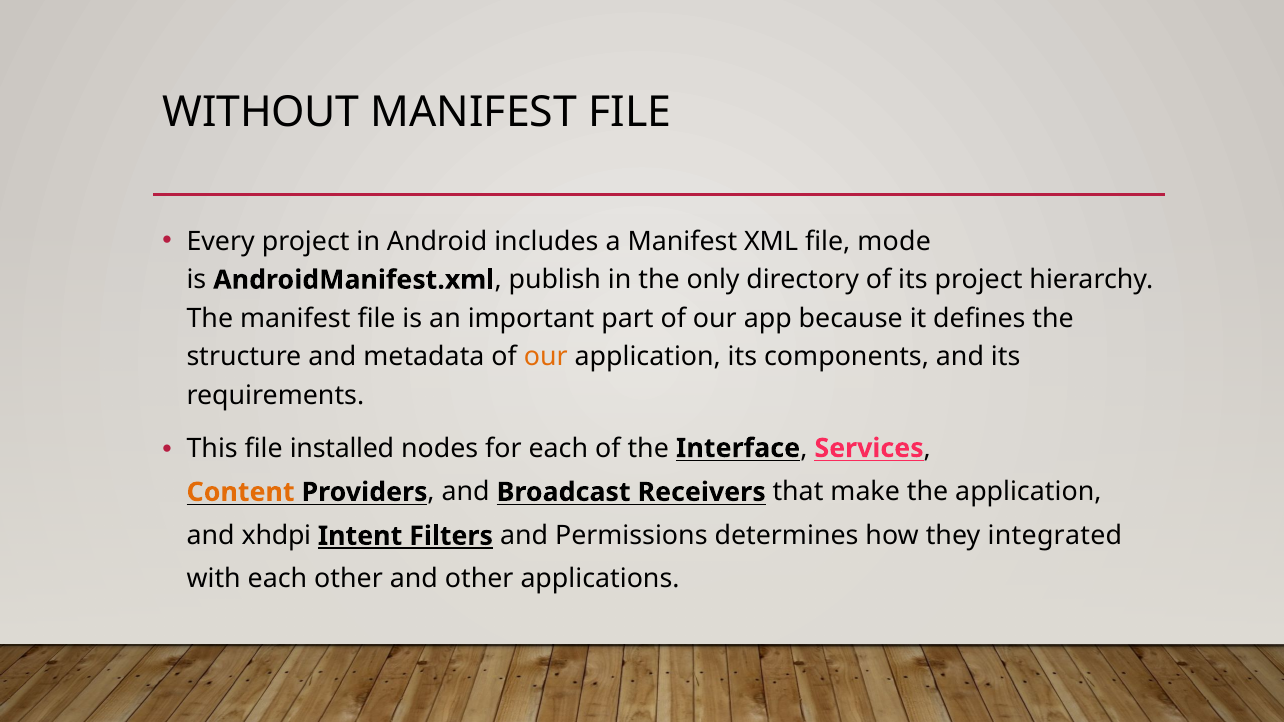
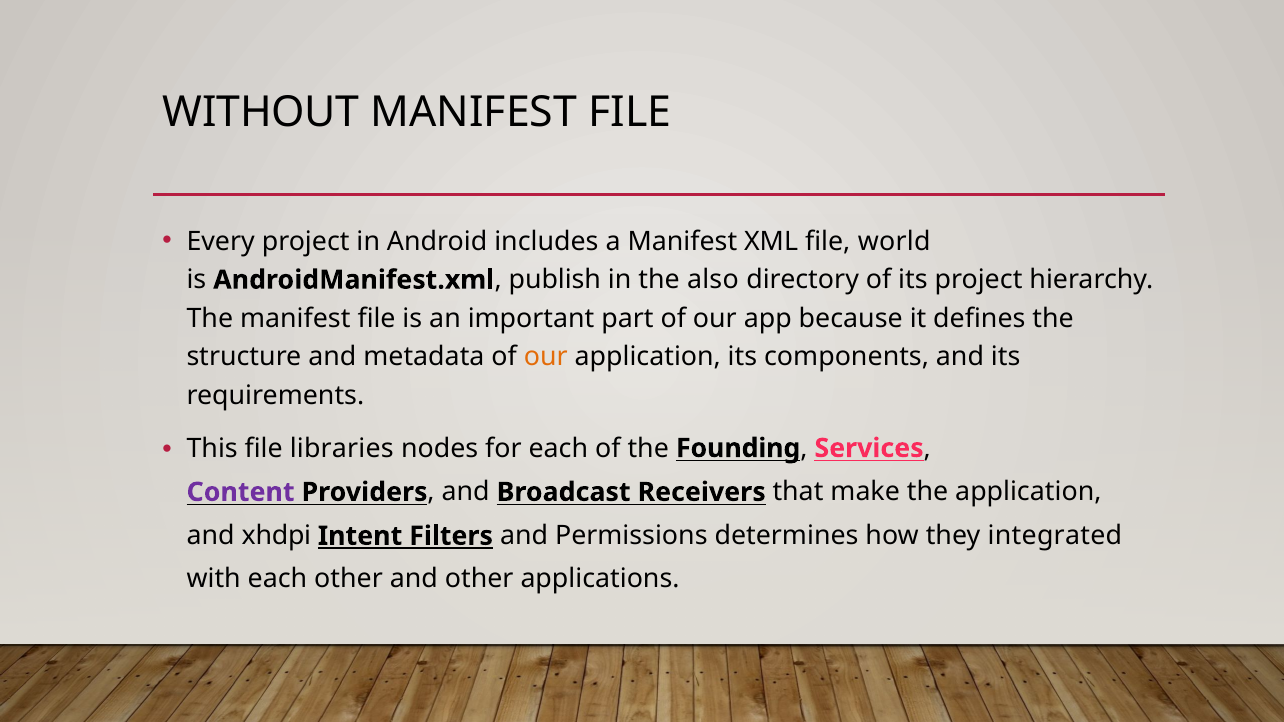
mode: mode -> world
only: only -> also
installed: installed -> libraries
Interface: Interface -> Founding
Content colour: orange -> purple
